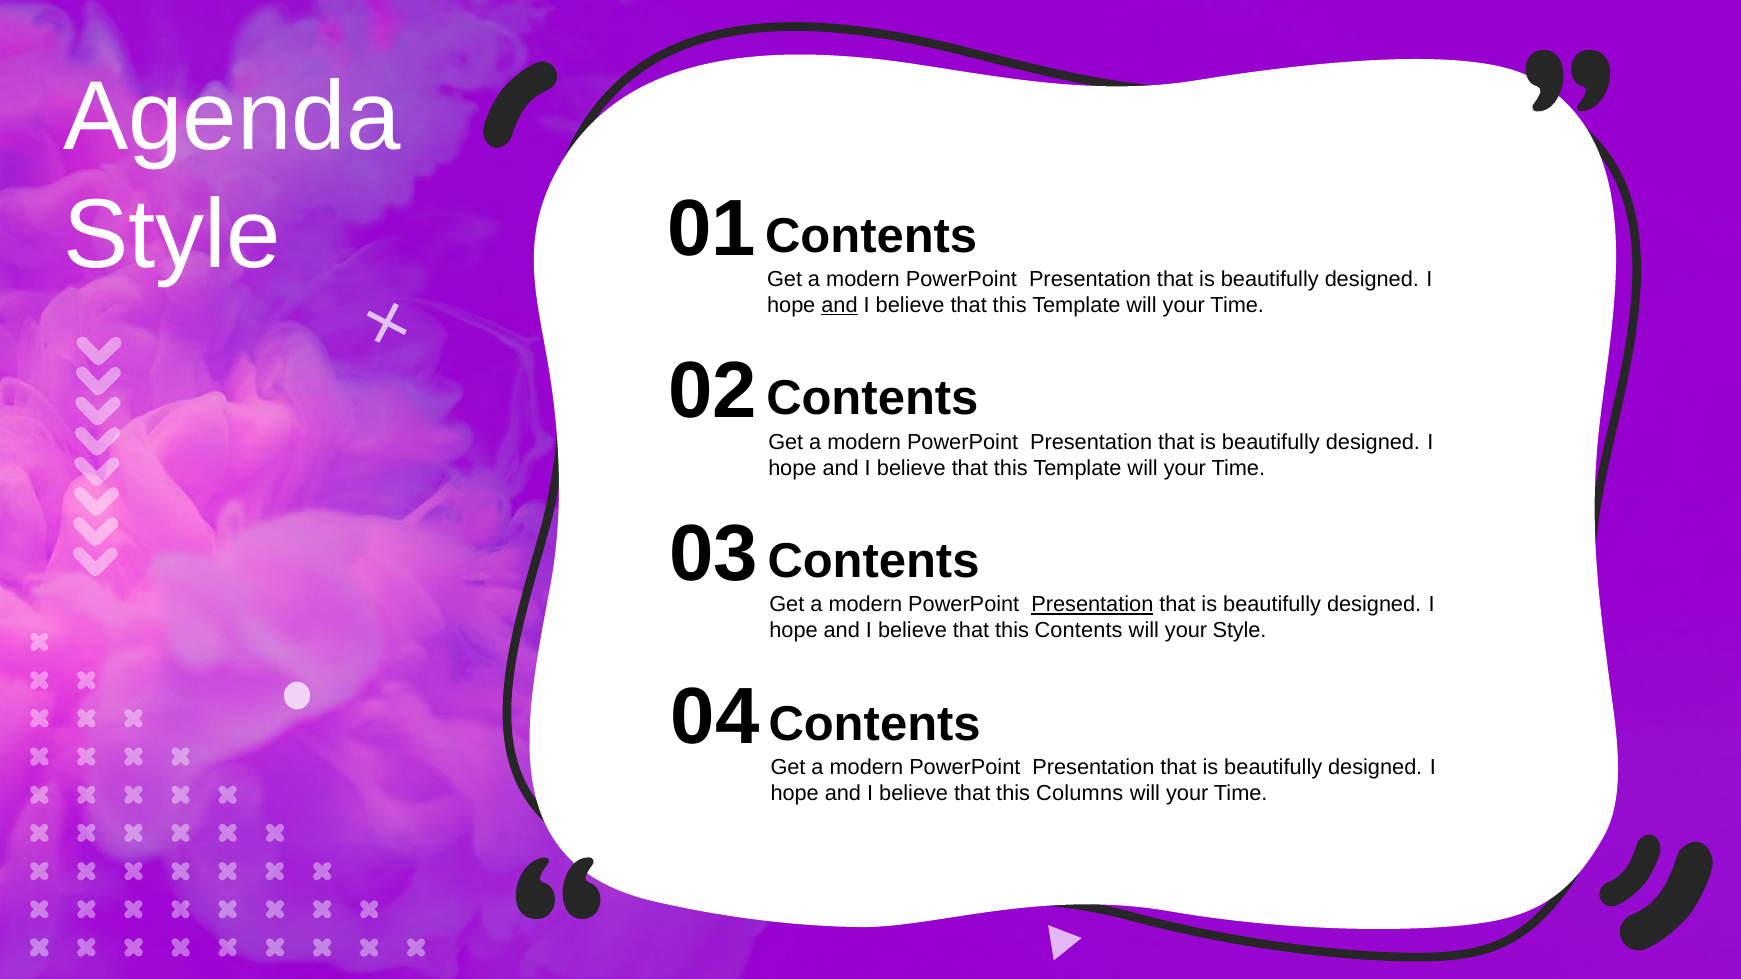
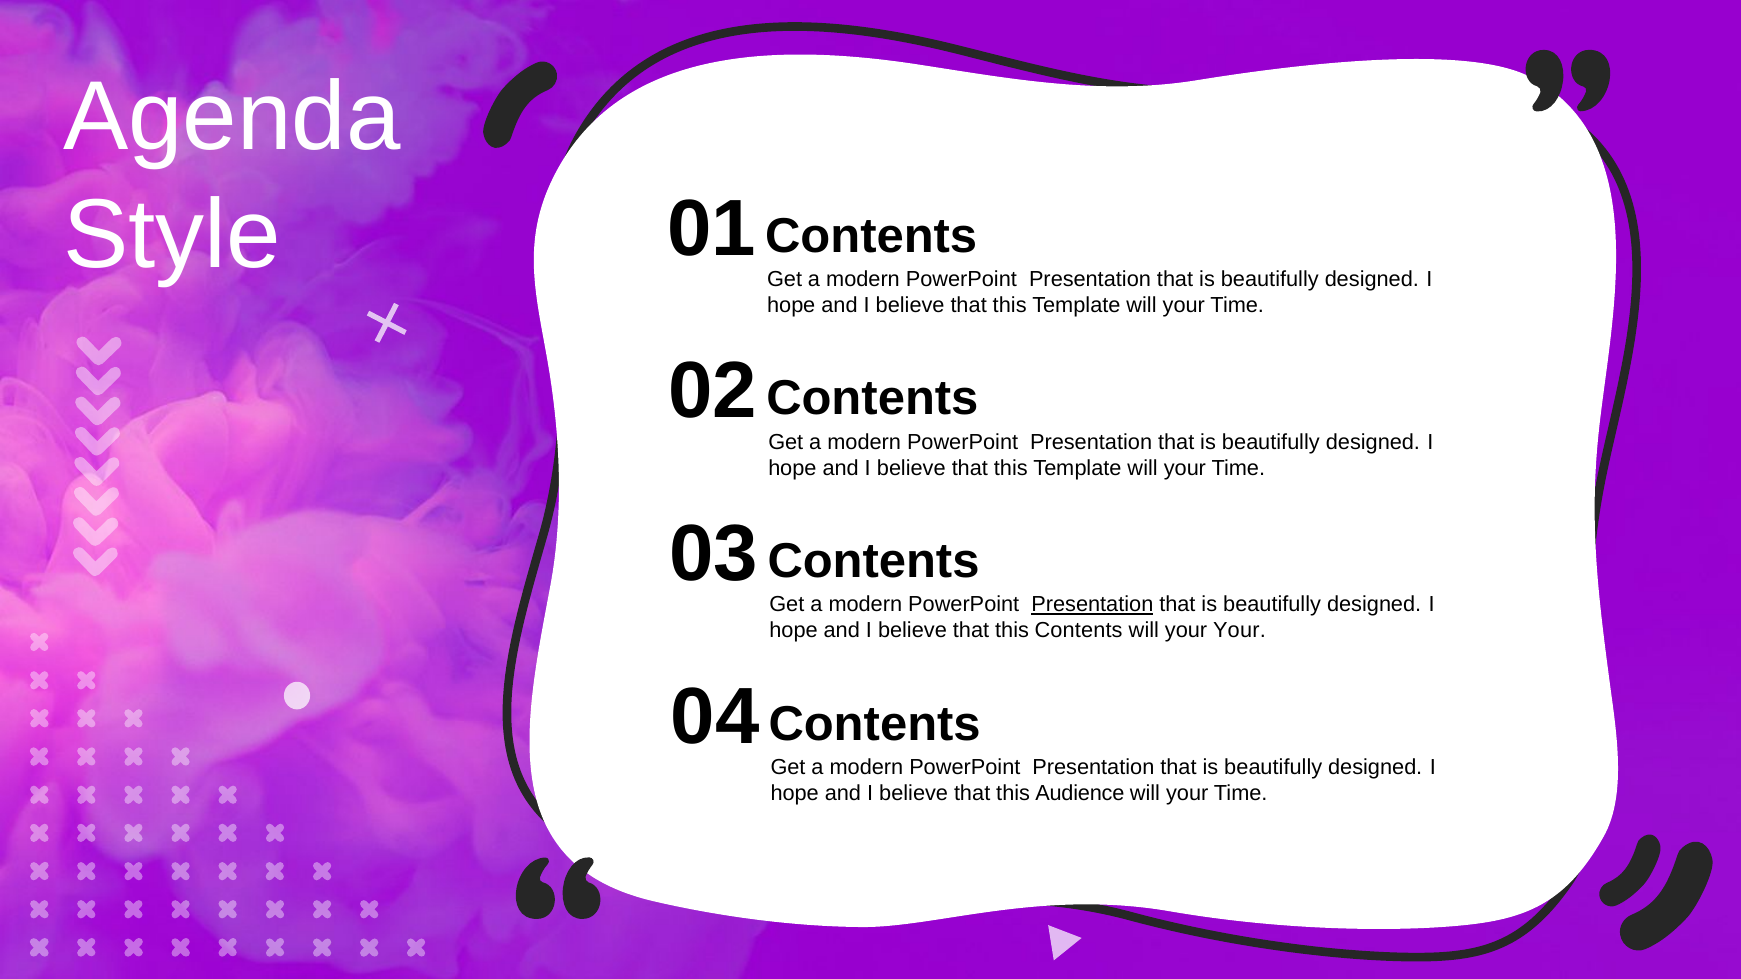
and at (840, 306) underline: present -> none
your Style: Style -> Your
Columns: Columns -> Audience
